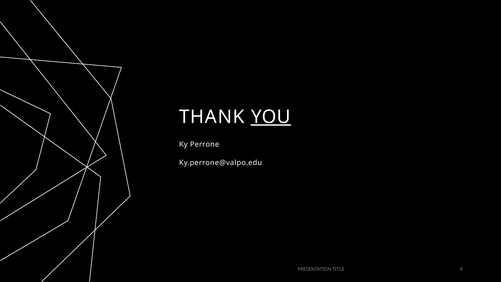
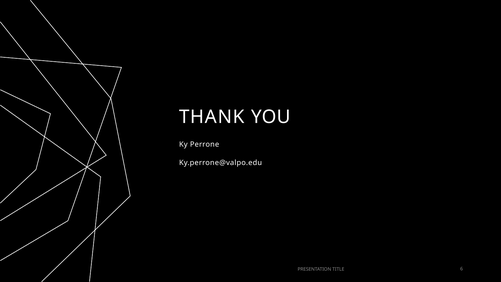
YOU underline: present -> none
